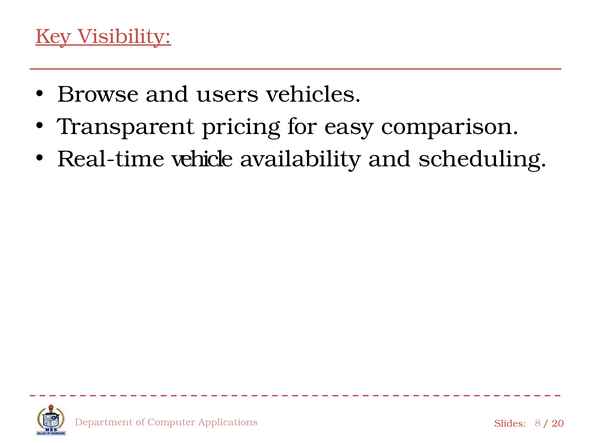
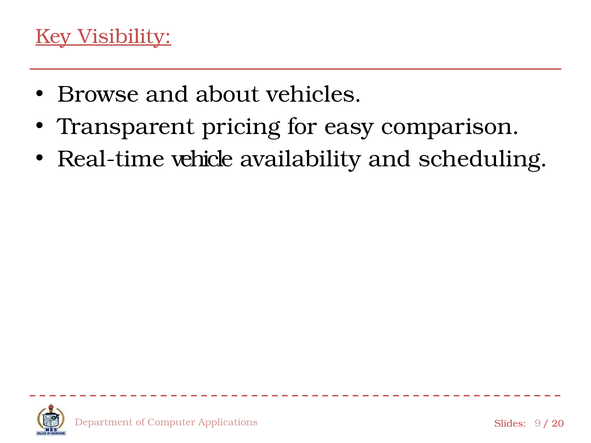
users: users -> about
8: 8 -> 9
